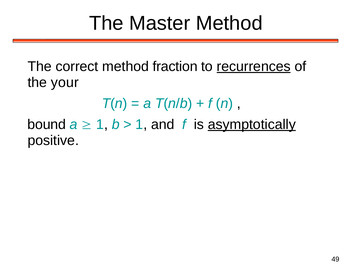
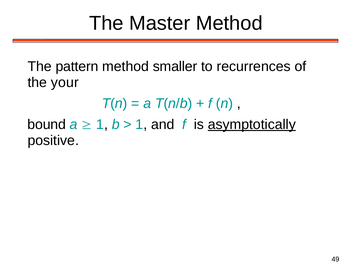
correct: correct -> pattern
fraction: fraction -> smaller
recurrences underline: present -> none
